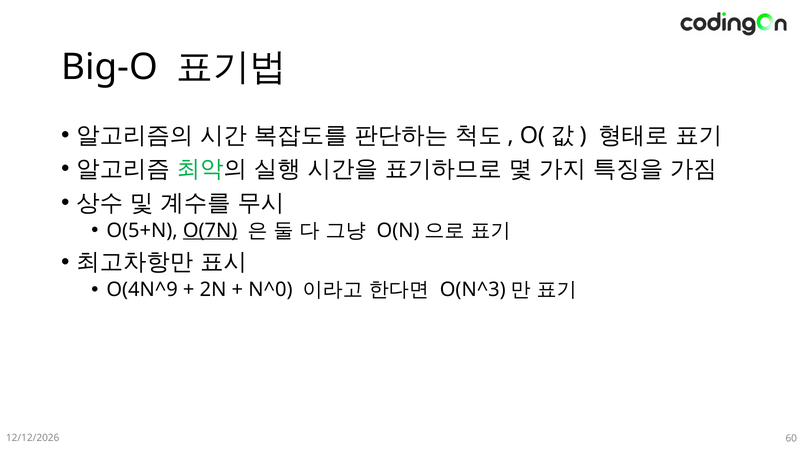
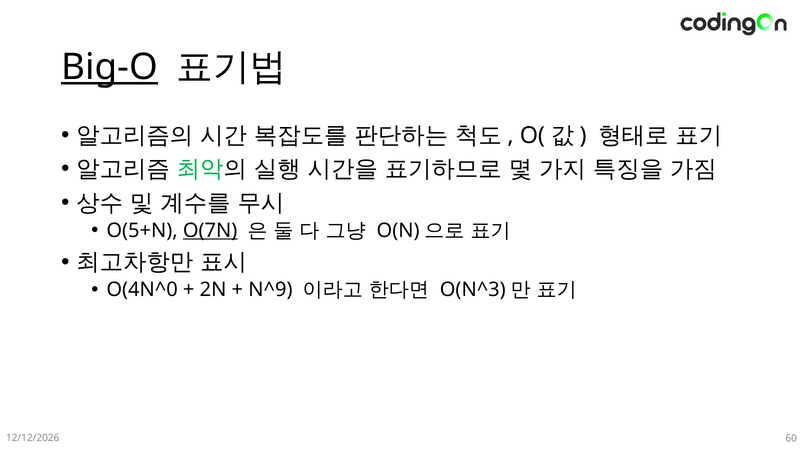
Big-O underline: none -> present
O(4N^9: O(4N^9 -> O(4N^0
N^0: N^0 -> N^9
